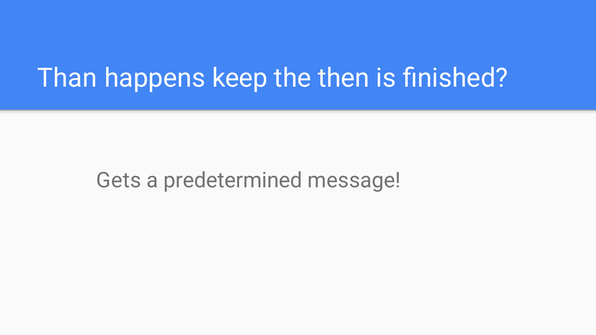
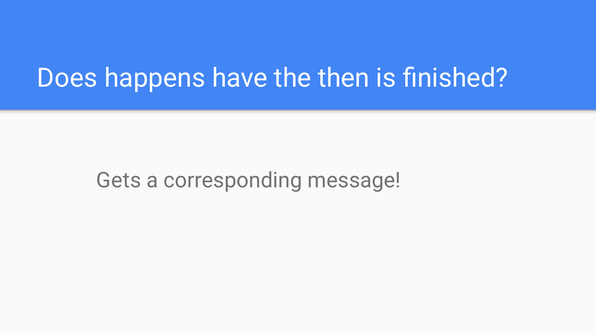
Than: Than -> Does
keep: keep -> have
predetermined: predetermined -> corresponding
